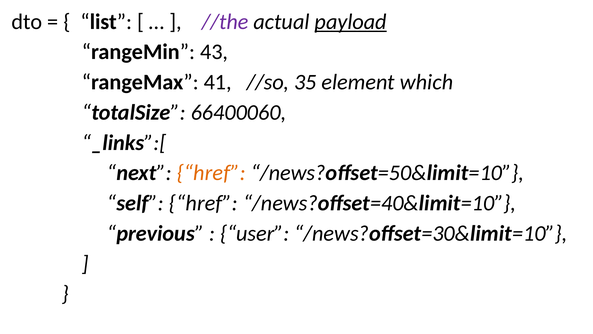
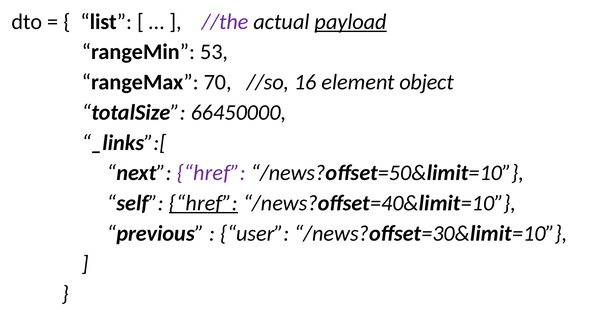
43: 43 -> 53
41: 41 -> 70
35: 35 -> 16
which: which -> object
66400060: 66400060 -> 66450000
href at (211, 173) colour: orange -> purple
href at (203, 203) underline: none -> present
